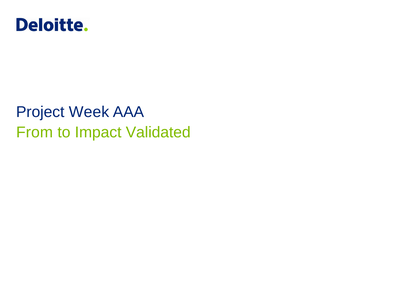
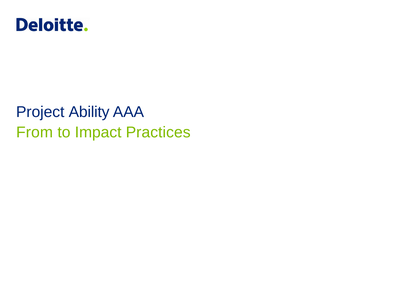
Week: Week -> Ability
Validated: Validated -> Practices
